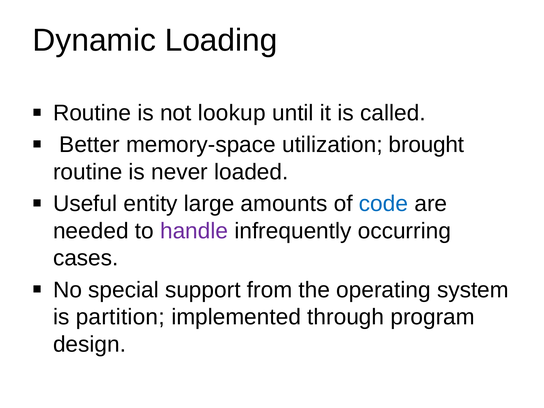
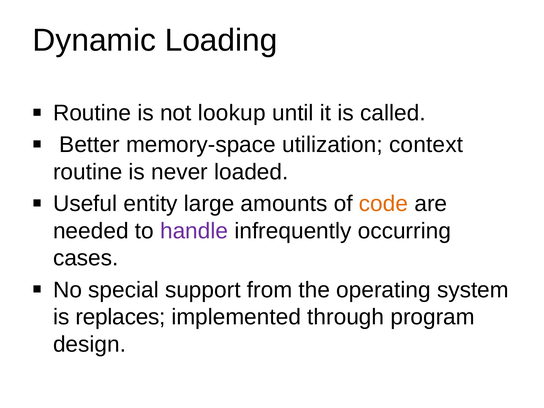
brought: brought -> context
code colour: blue -> orange
partition: partition -> replaces
